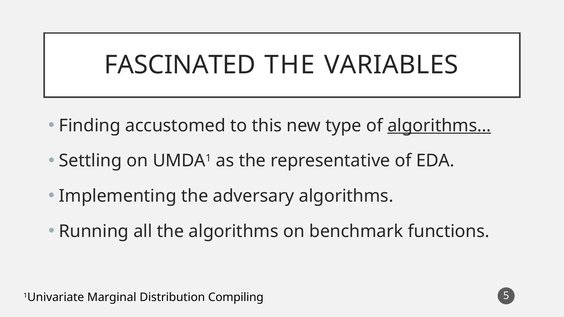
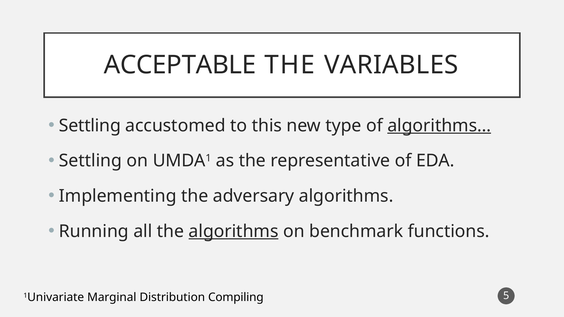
FASCINATED: FASCINATED -> ACCEPTABLE
Finding at (90, 126): Finding -> Settling
algorithms at (234, 231) underline: none -> present
